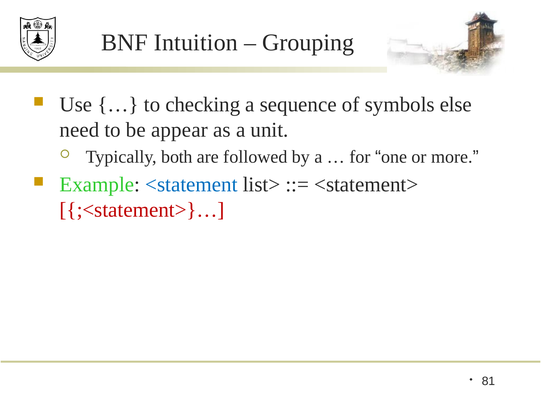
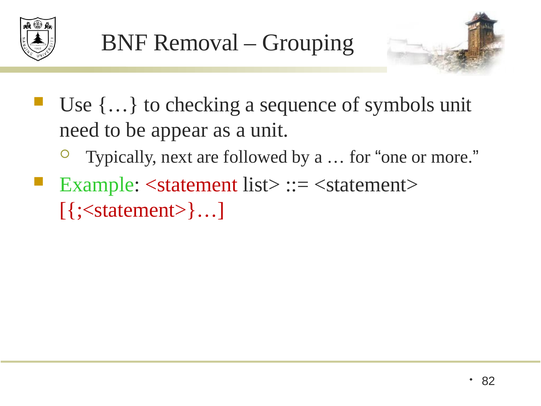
Intuition: Intuition -> Removal
symbols else: else -> unit
both: both -> next
<statement colour: blue -> red
81: 81 -> 82
